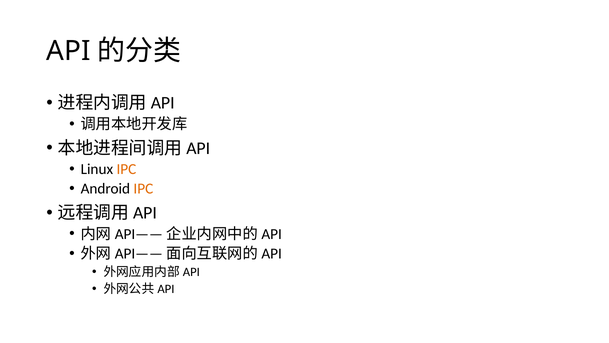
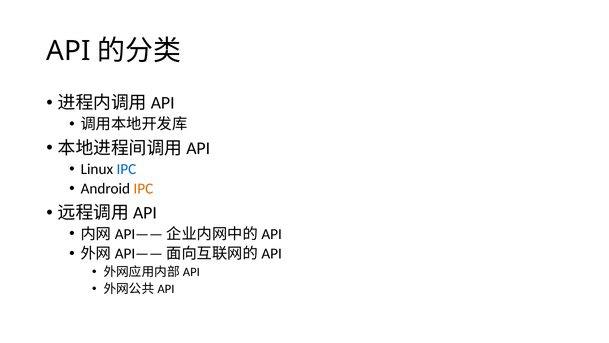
IPC at (126, 169) colour: orange -> blue
